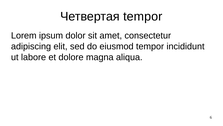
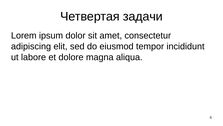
Четвертая tempor: tempor -> задачи
